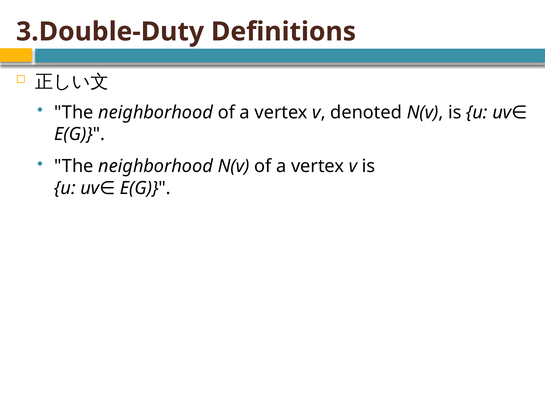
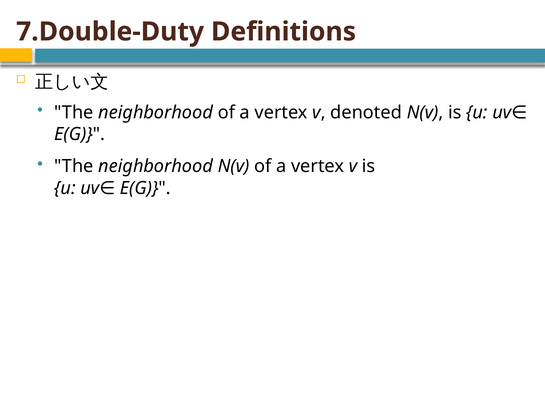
3.Double-Duty: 3.Double-Duty -> 7.Double-Duty
